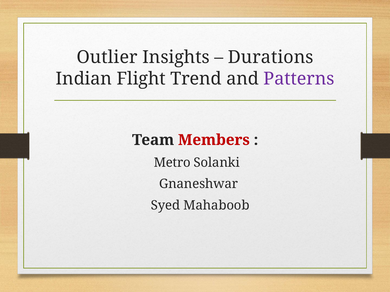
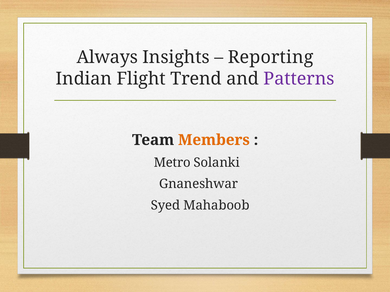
Outlier: Outlier -> Always
Durations: Durations -> Reporting
Members colour: red -> orange
